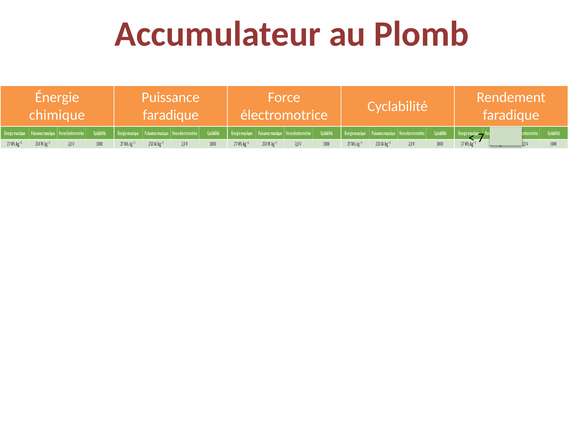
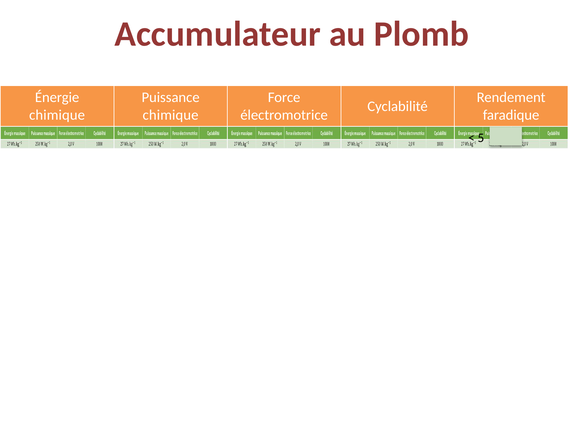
faradique at (171, 115): faradique -> chimique
7: 7 -> 5
